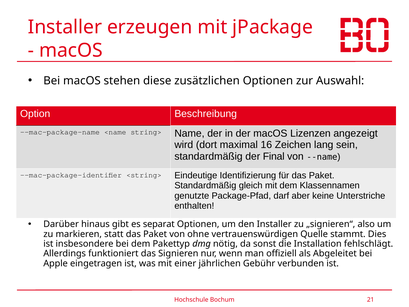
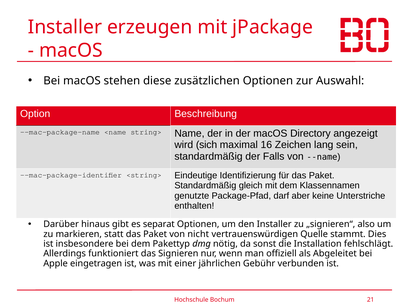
Lizenzen: Lizenzen -> Directory
dort: dort -> sich
Final: Final -> Falls
ohne: ohne -> nicht
